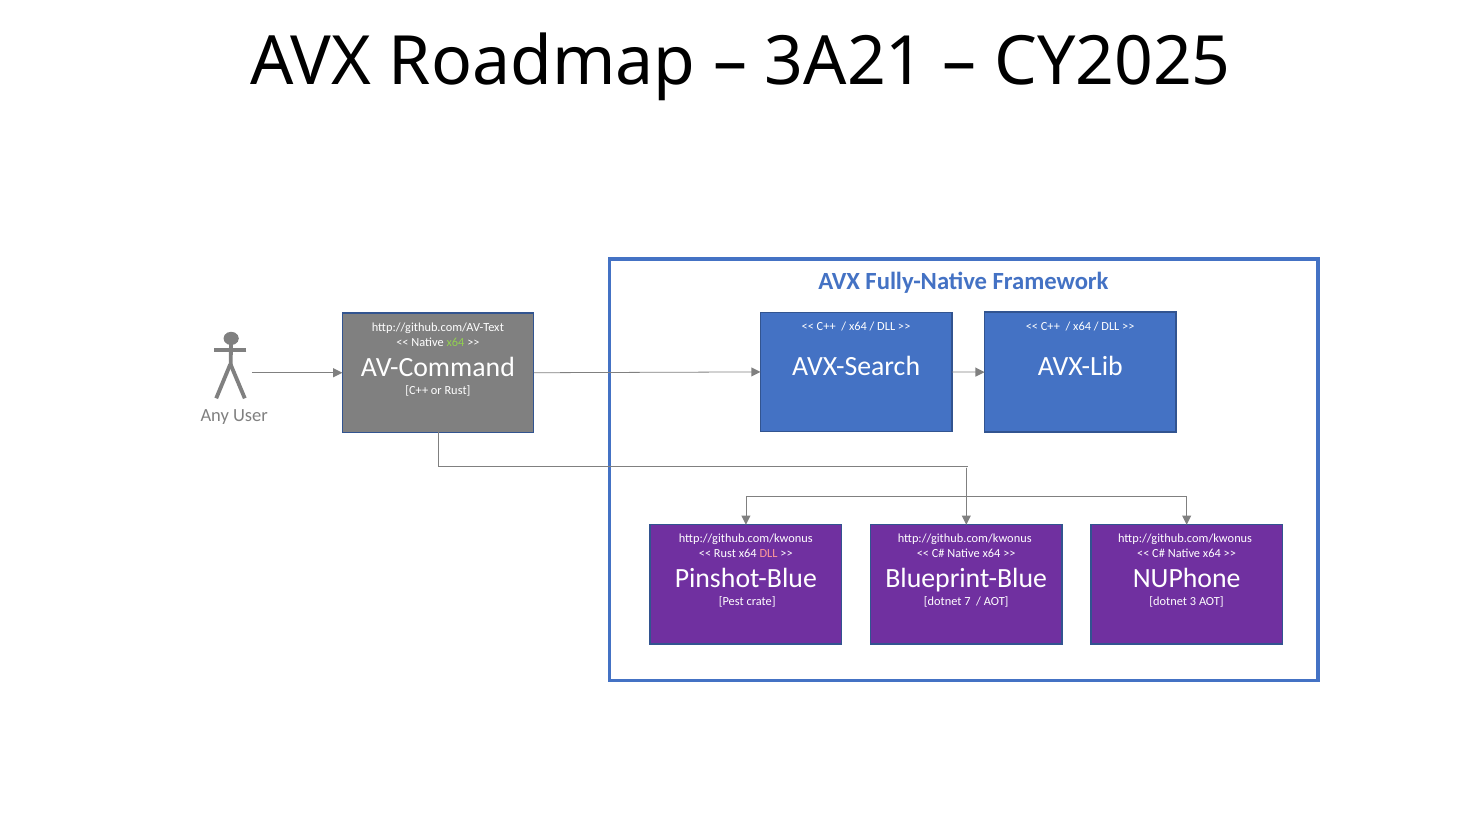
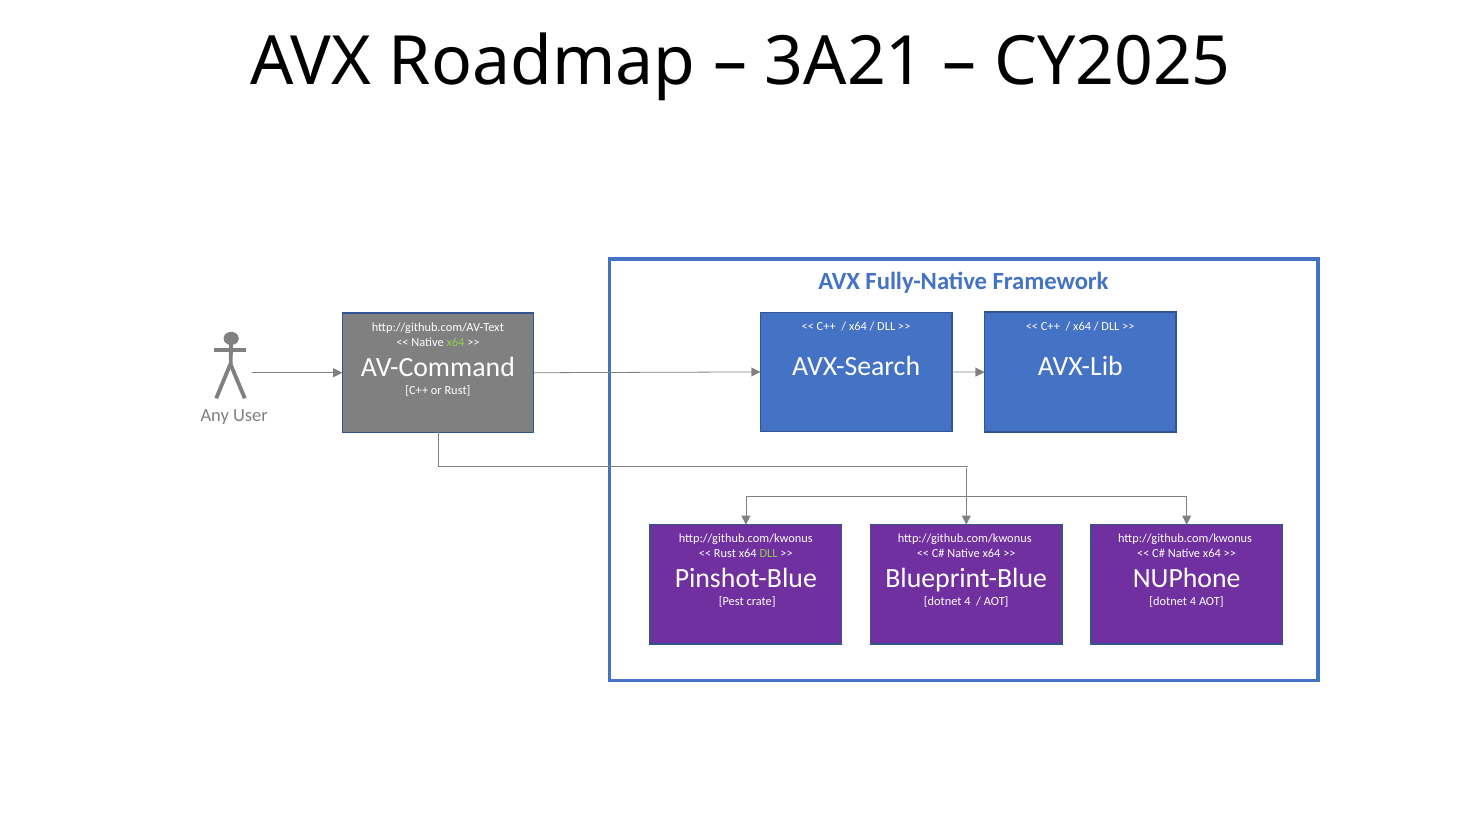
DLL at (769, 553) colour: pink -> light green
7 at (968, 602): 7 -> 4
3 at (1193, 602): 3 -> 4
